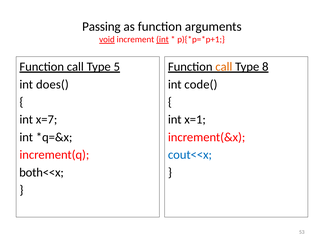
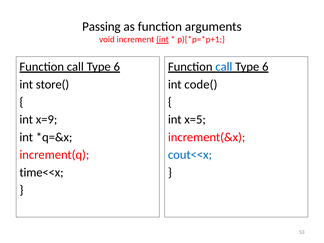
void underline: present -> none
5 at (117, 67): 5 -> 6
call at (224, 67) colour: orange -> blue
8 at (265, 67): 8 -> 6
does(: does( -> store(
x=7: x=7 -> x=9
x=1: x=1 -> x=5
both<<x: both<<x -> time<<x
